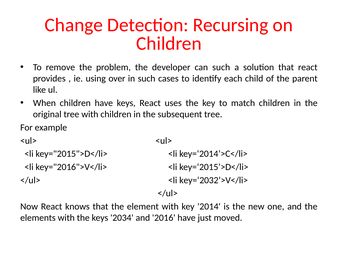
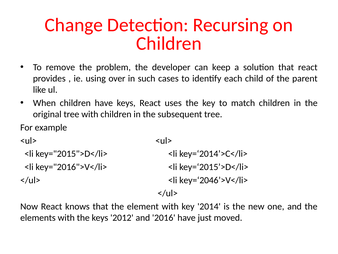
can such: such -> keep
key=‘2032’>V</li>: key=‘2032’>V</li> -> key=‘2046’>V</li>
2034: 2034 -> 2012
